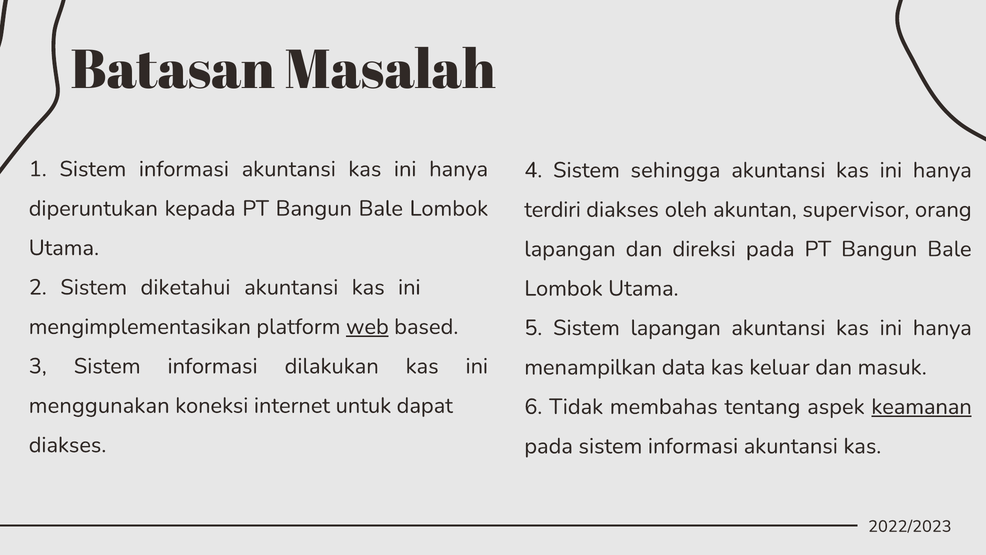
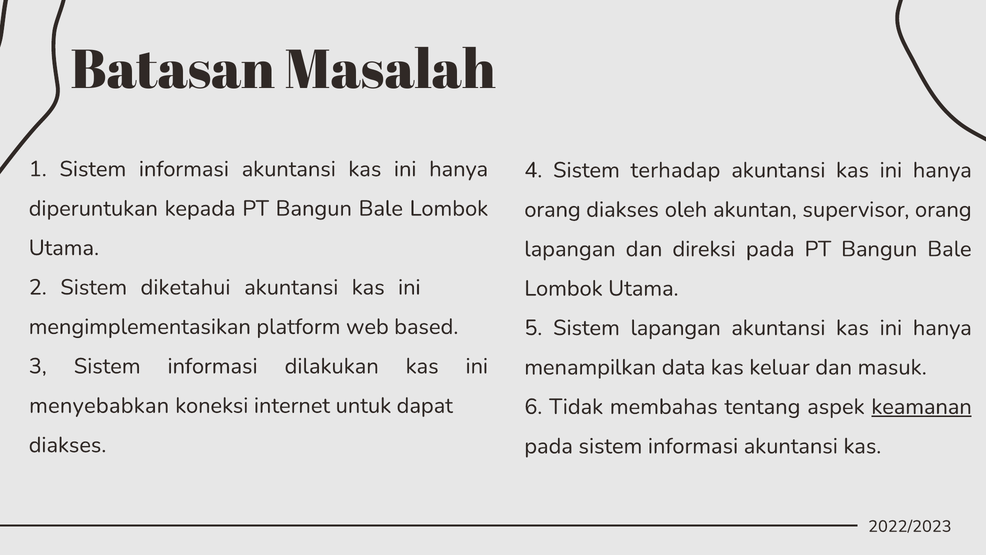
sehingga: sehingga -> terhadap
terdiri at (553, 209): terdiri -> orang
web underline: present -> none
menggunakan: menggunakan -> menyebabkan
